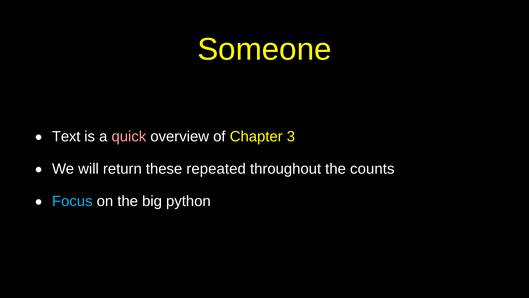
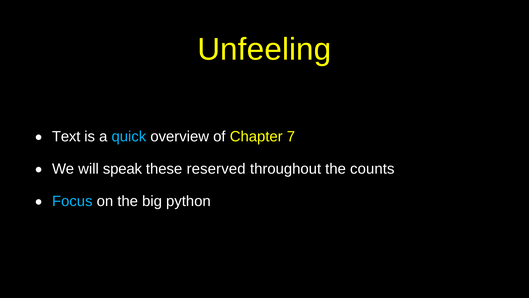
Someone: Someone -> Unfeeling
quick colour: pink -> light blue
3: 3 -> 7
return: return -> speak
repeated: repeated -> reserved
